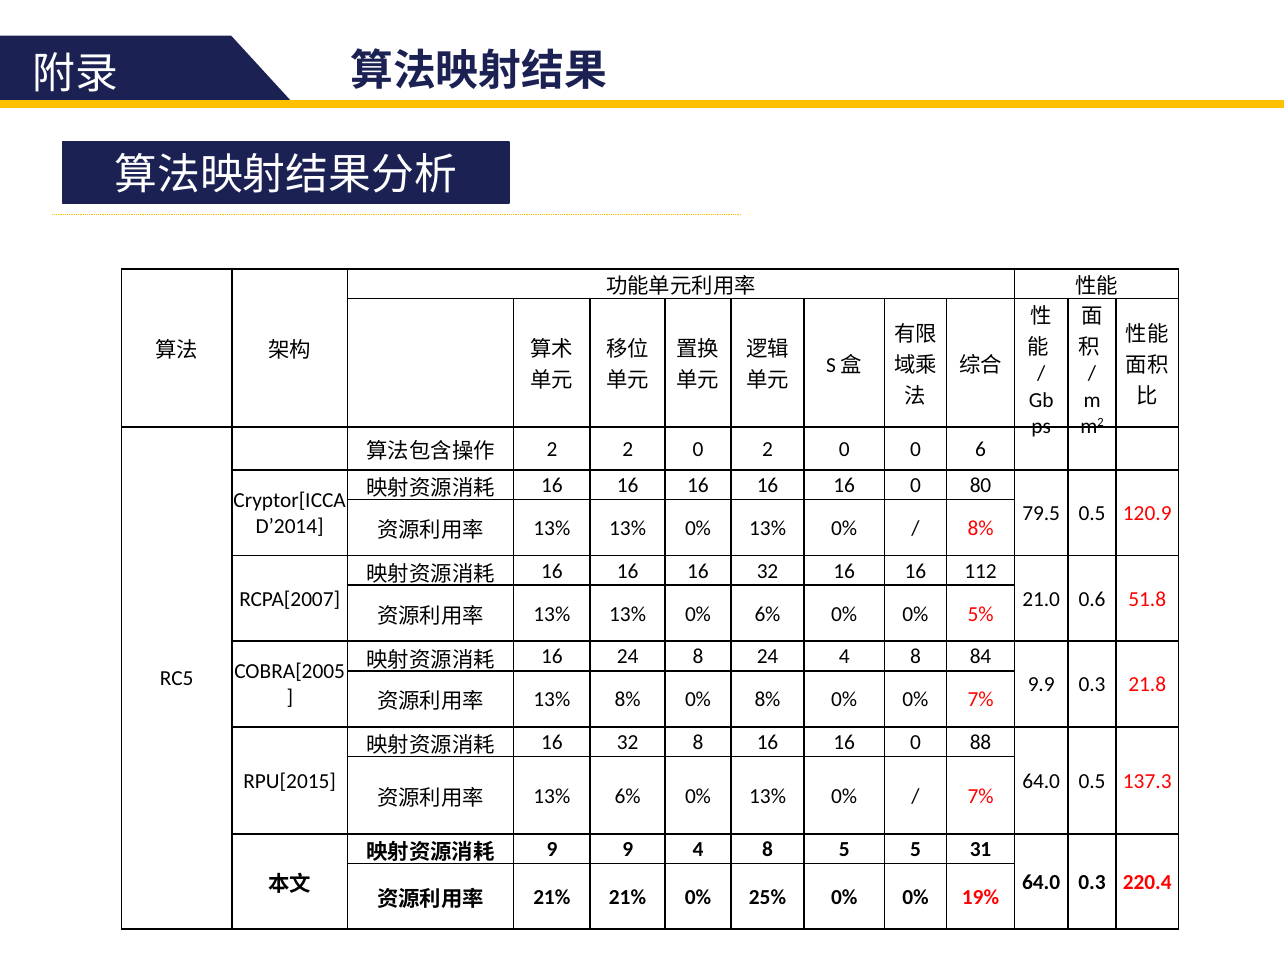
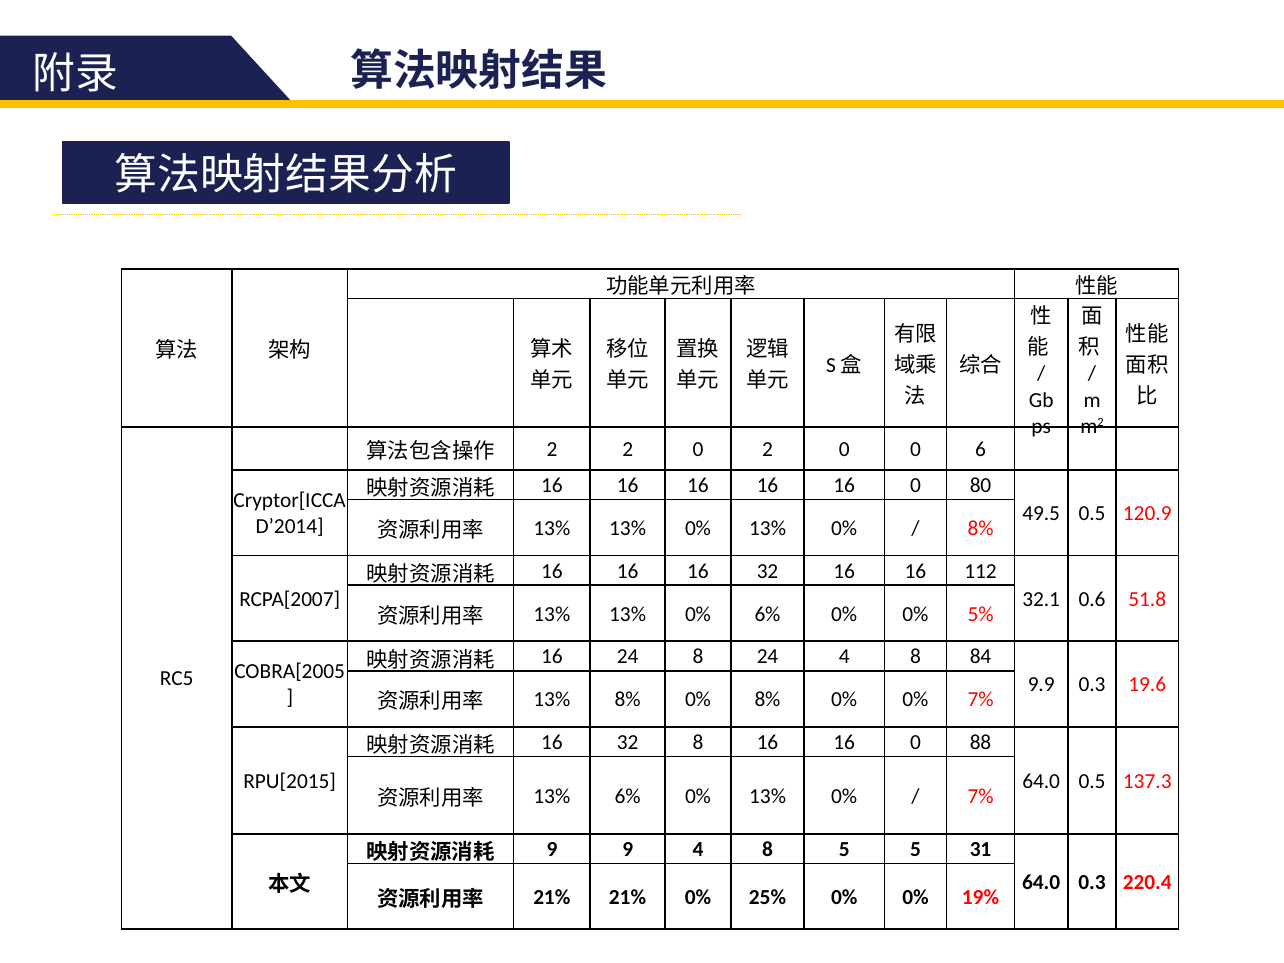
79.5: 79.5 -> 49.5
21.0: 21.0 -> 32.1
21.8: 21.8 -> 19.6
